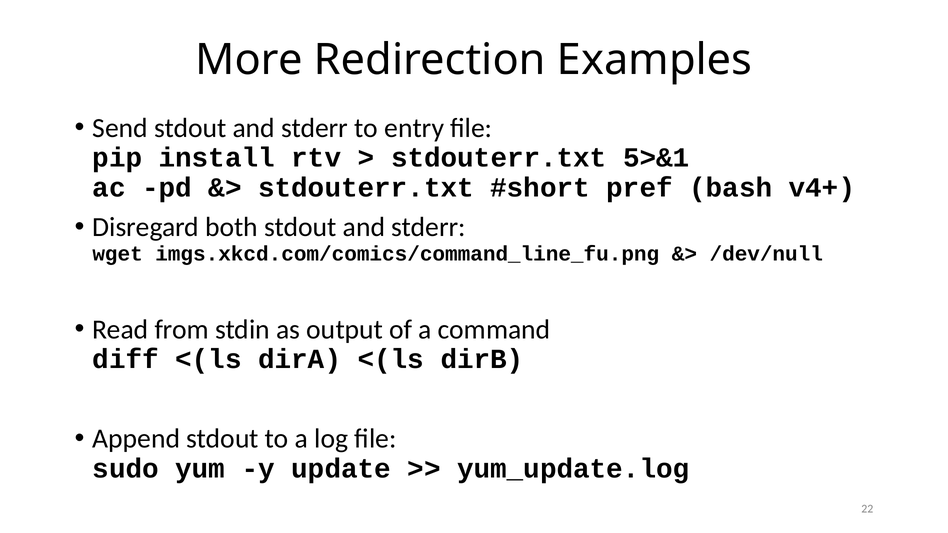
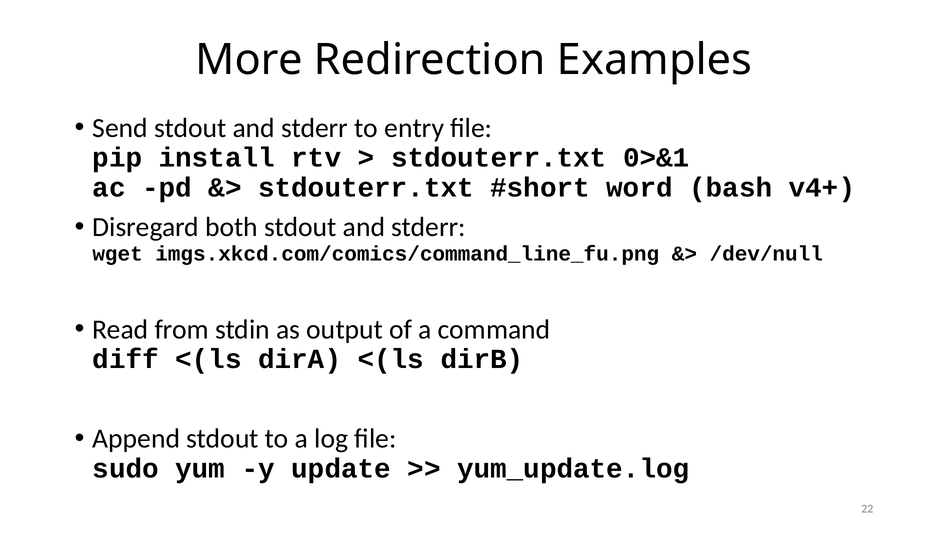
5>&1: 5>&1 -> 0>&1
pref: pref -> word
